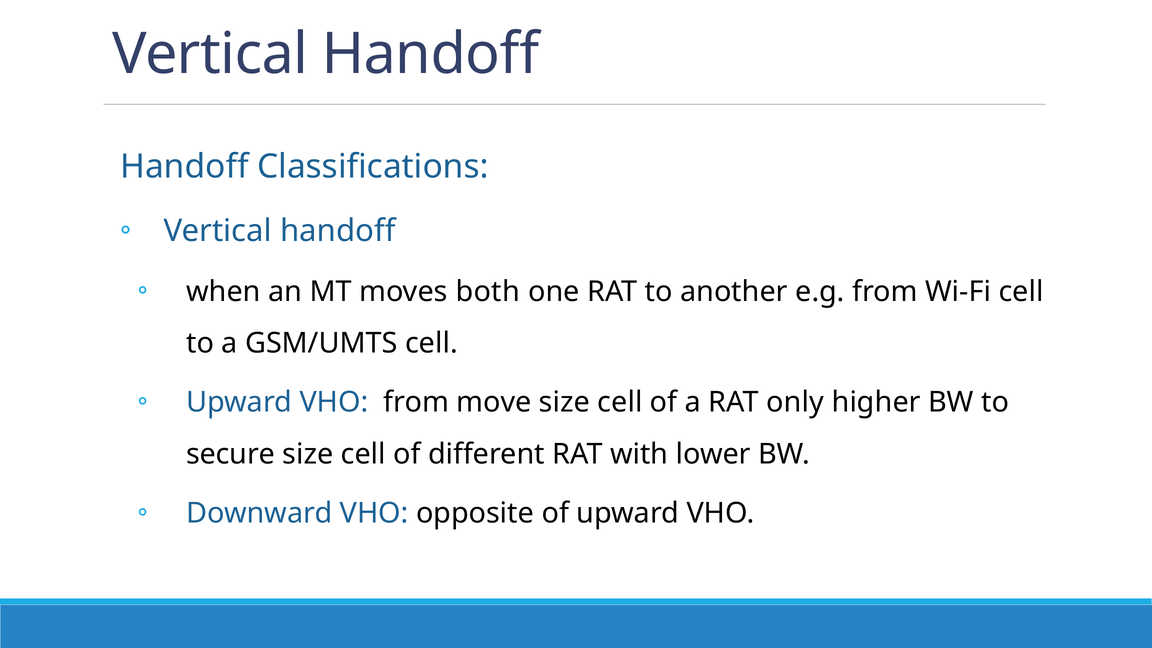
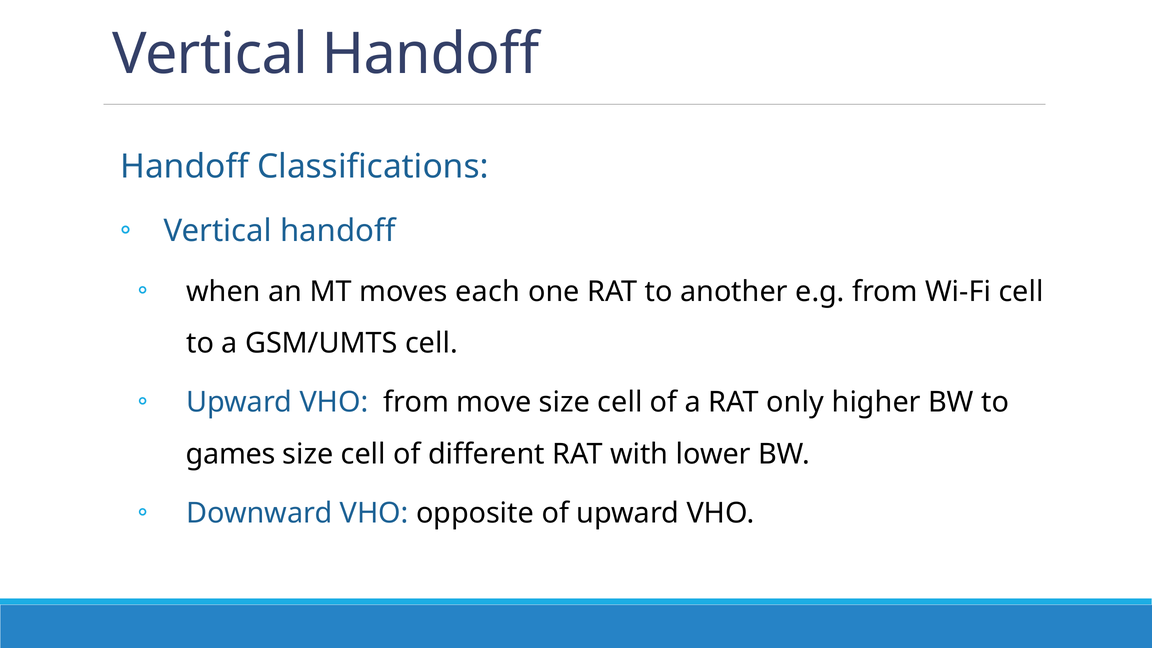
both: both -> each
secure: secure -> games
